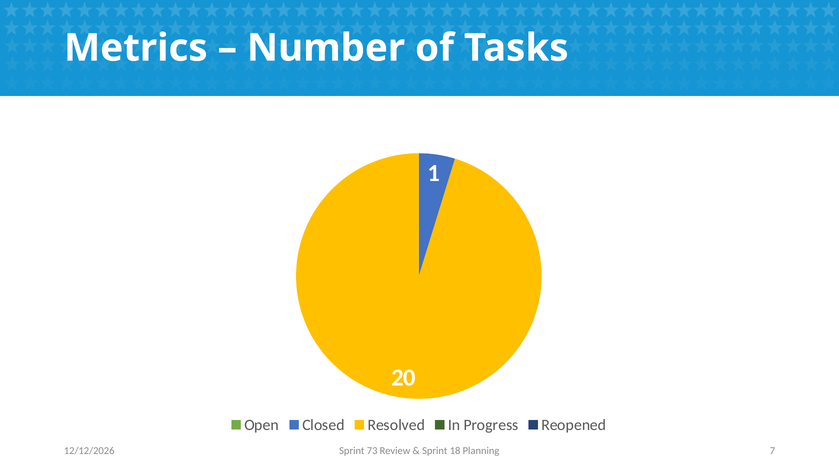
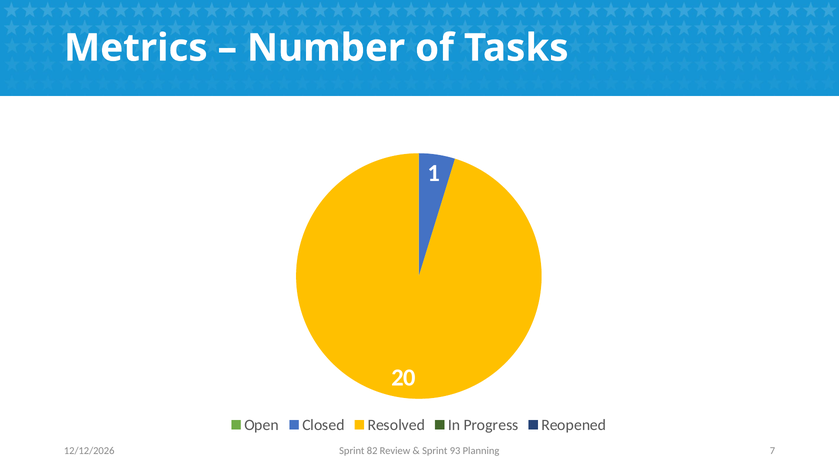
73: 73 -> 82
18: 18 -> 93
